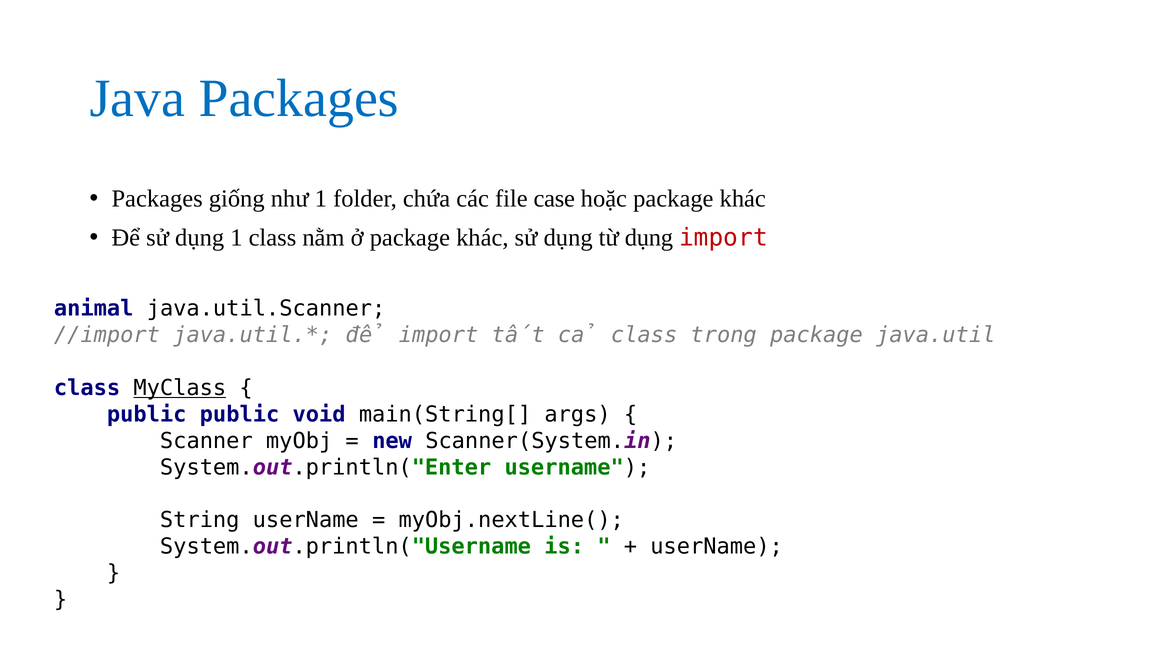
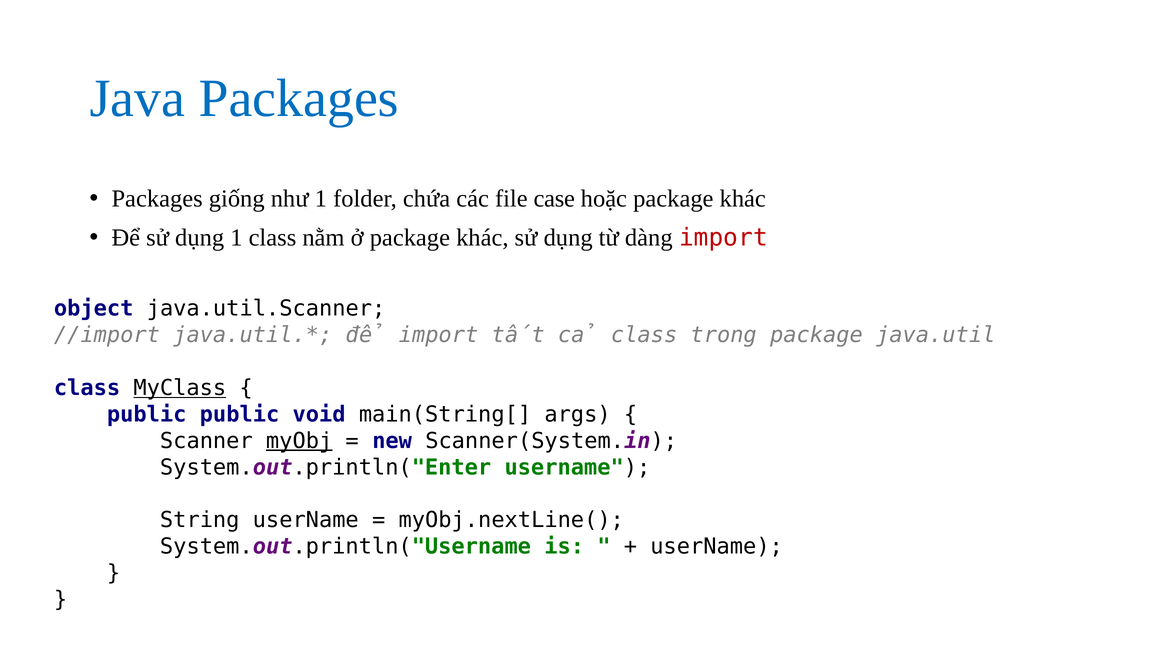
từ dụng: dụng -> dàng
animal: animal -> object
myObj underline: none -> present
